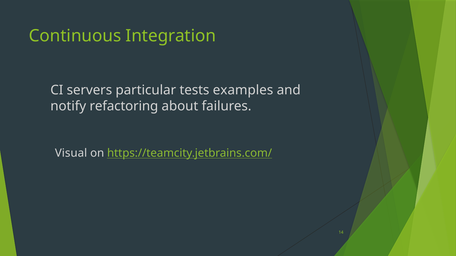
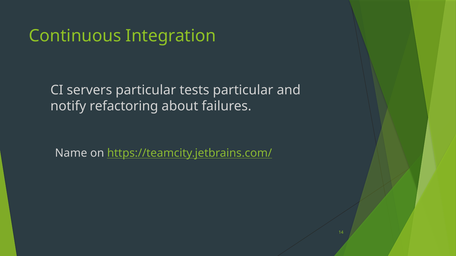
tests examples: examples -> particular
Visual: Visual -> Name
